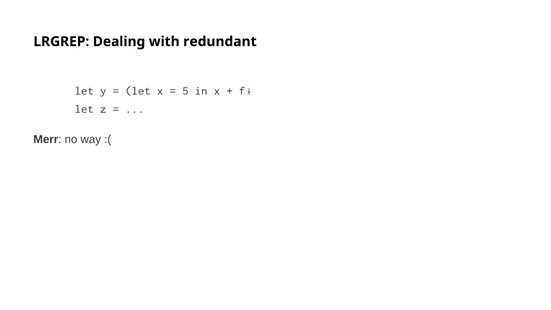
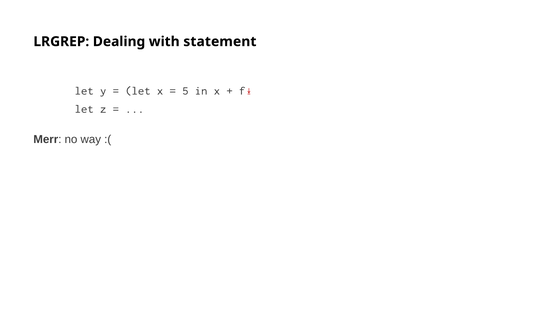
redundant: redundant -> statement
